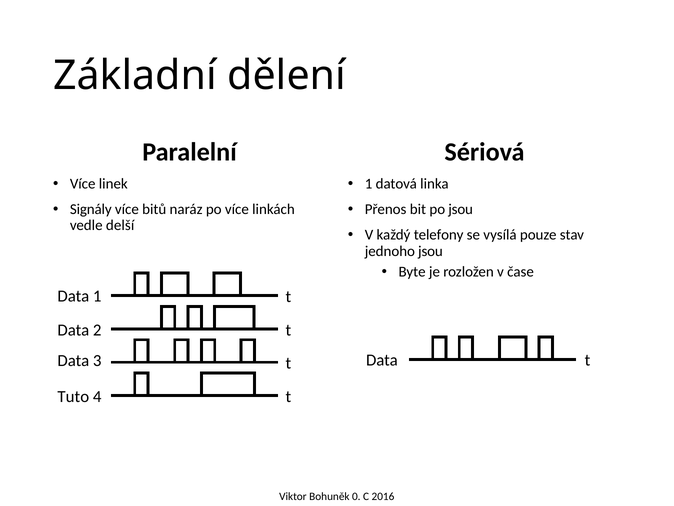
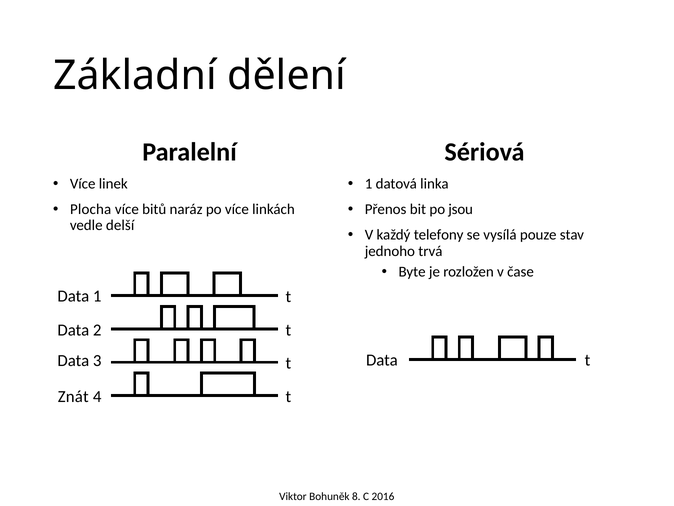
Signály: Signály -> Plocha
jednoho jsou: jsou -> trvá
Tuto: Tuto -> Znát
0: 0 -> 8
